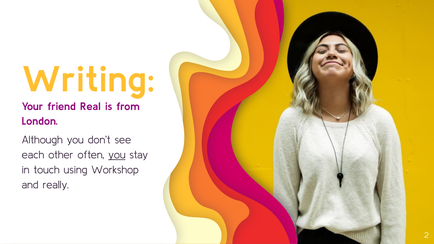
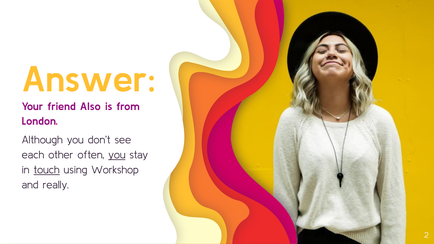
Writing: Writing -> Answer
Real: Real -> Also
touch underline: none -> present
